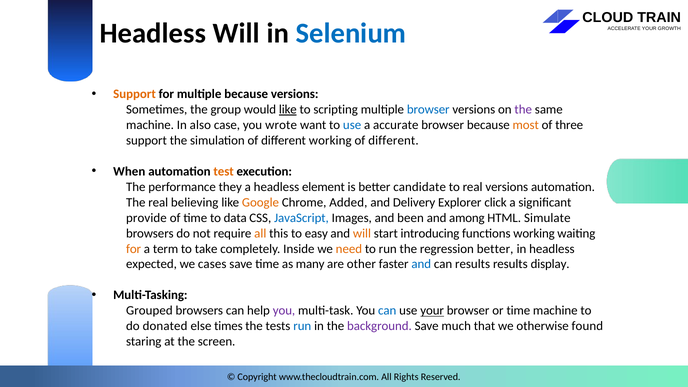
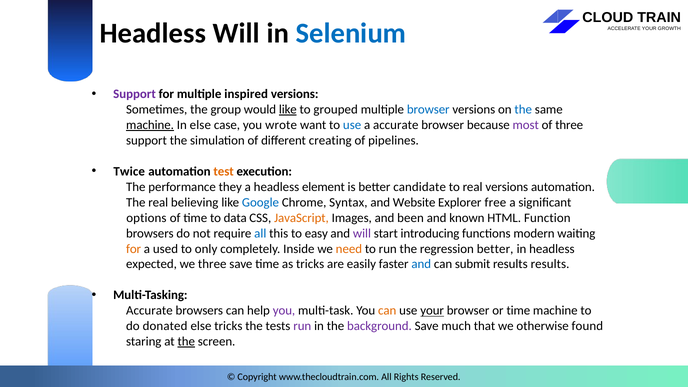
Support at (135, 94) colour: orange -> purple
multiple because: because -> inspired
scripting: scripting -> grouped
the at (523, 110) colour: purple -> blue
machine at (150, 125) underline: none -> present
In also: also -> else
most colour: orange -> purple
different working: working -> creating
different at (393, 141): different -> pipelines
When: When -> Twice
Google colour: orange -> blue
Added: Added -> Syntax
Delivery: Delivery -> Website
click: click -> free
provide: provide -> options
JavaScript colour: blue -> orange
among: among -> known
Simulate: Simulate -> Function
all at (260, 233) colour: orange -> blue
will at (362, 233) colour: orange -> purple
functions working: working -> modern
term: term -> used
take: take -> only
we cases: cases -> three
as many: many -> tricks
other: other -> easily
can results: results -> submit
results display: display -> results
Grouped at (149, 311): Grouped -> Accurate
can at (387, 311) colour: blue -> orange
else times: times -> tricks
run at (302, 326) colour: blue -> purple
the at (186, 342) underline: none -> present
